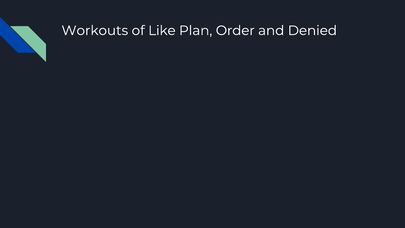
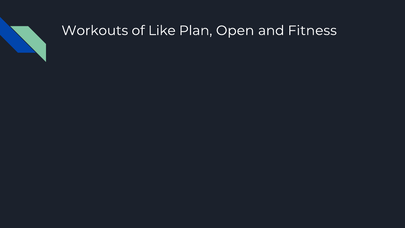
Order: Order -> Open
Denied: Denied -> Fitness
